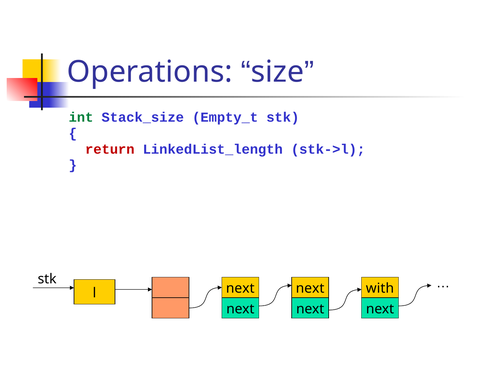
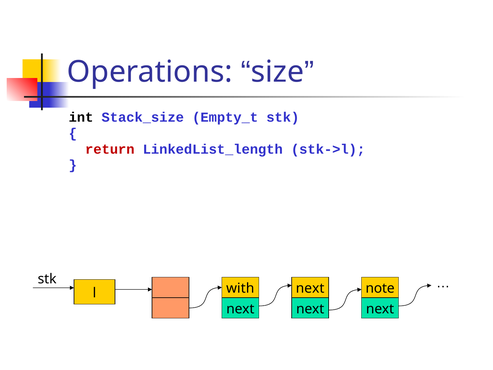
int colour: green -> black
next at (240, 288): next -> with
with: with -> note
